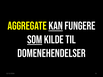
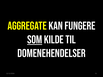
KAN underline: present -> none
